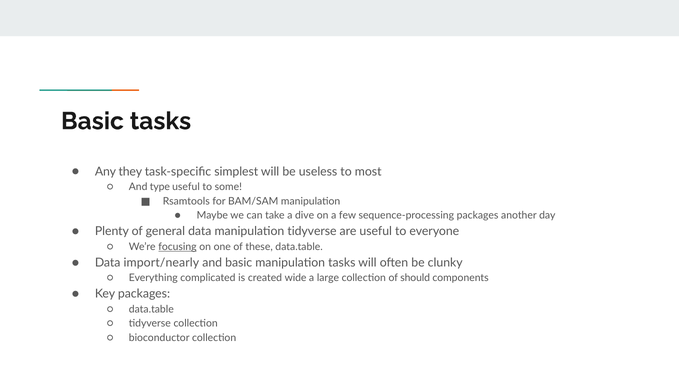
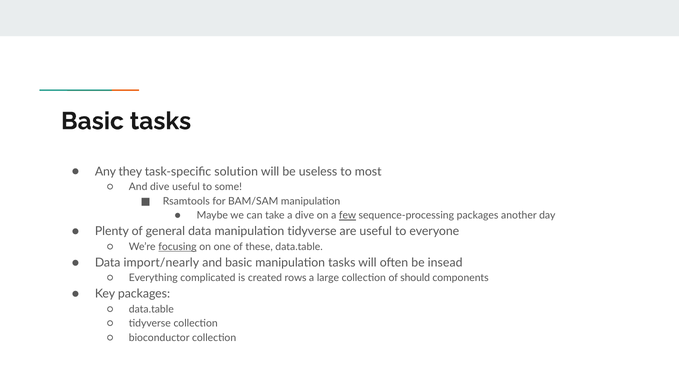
simplest: simplest -> solution
And type: type -> dive
few underline: none -> present
clunky: clunky -> insead
wide: wide -> rows
